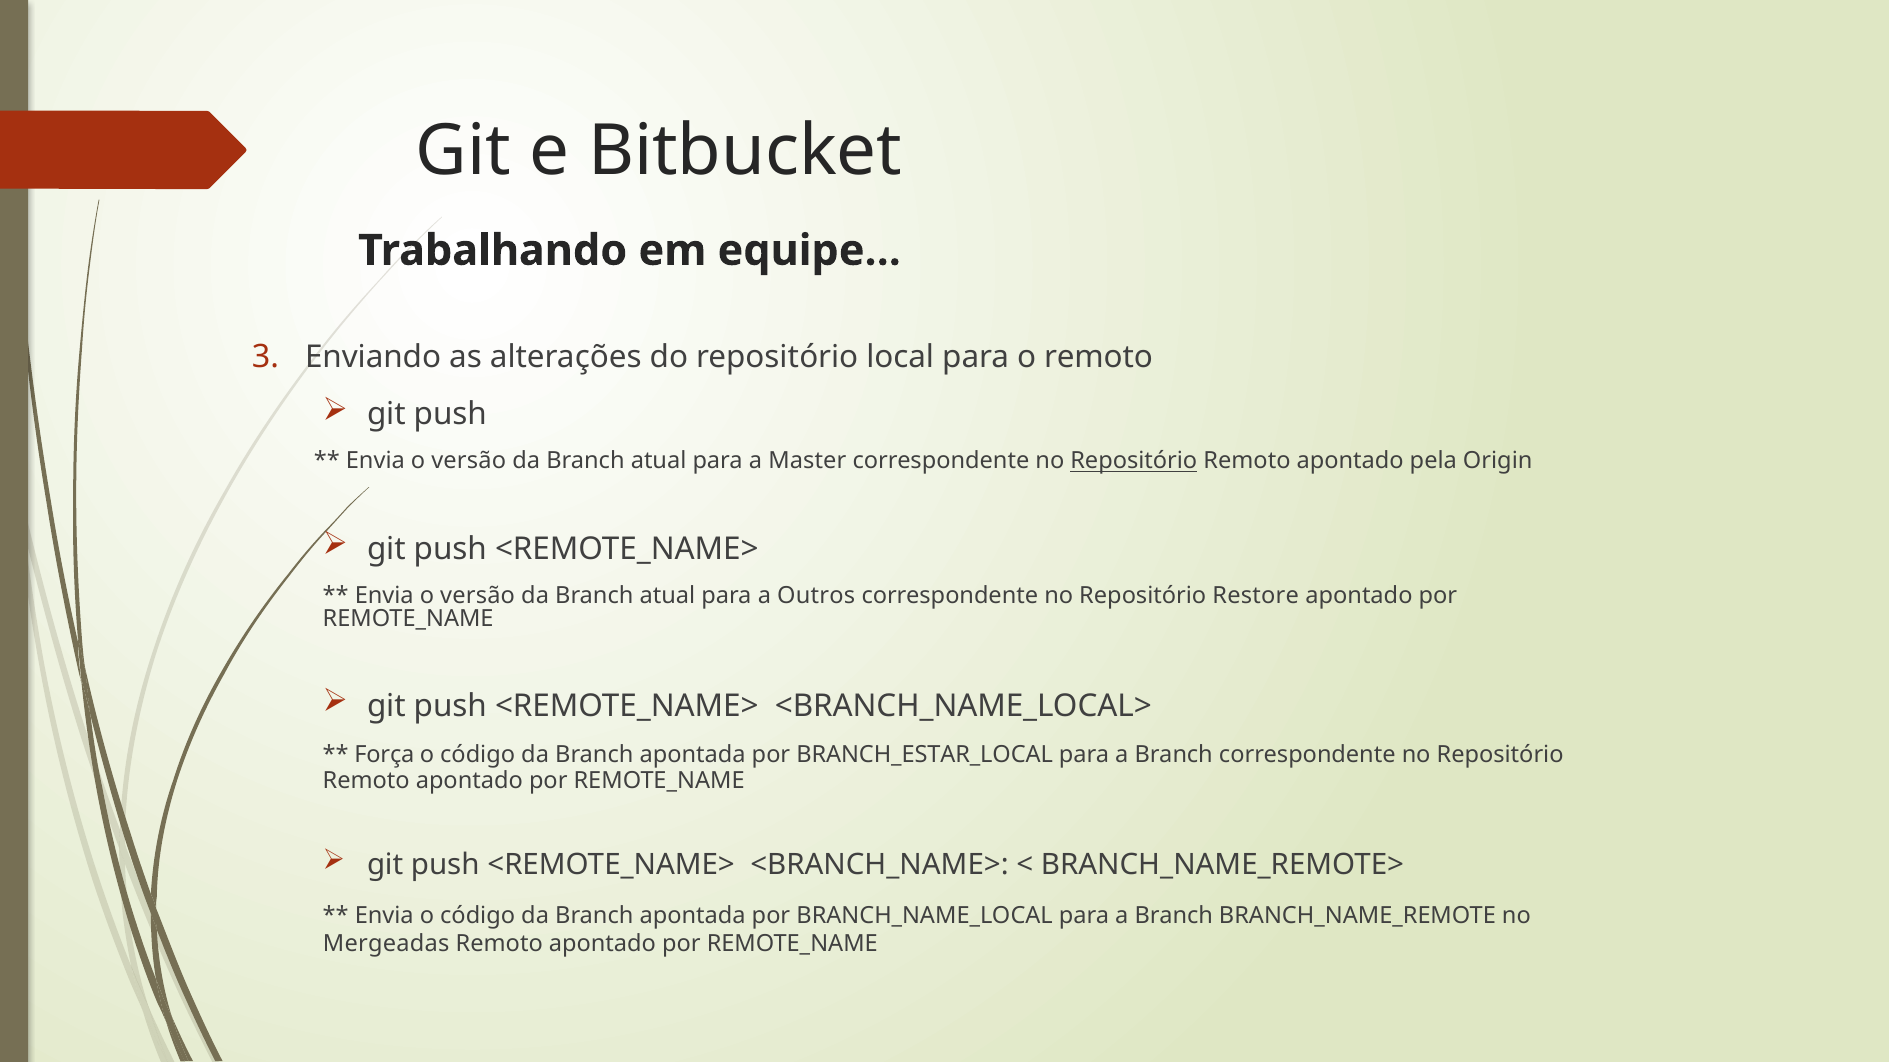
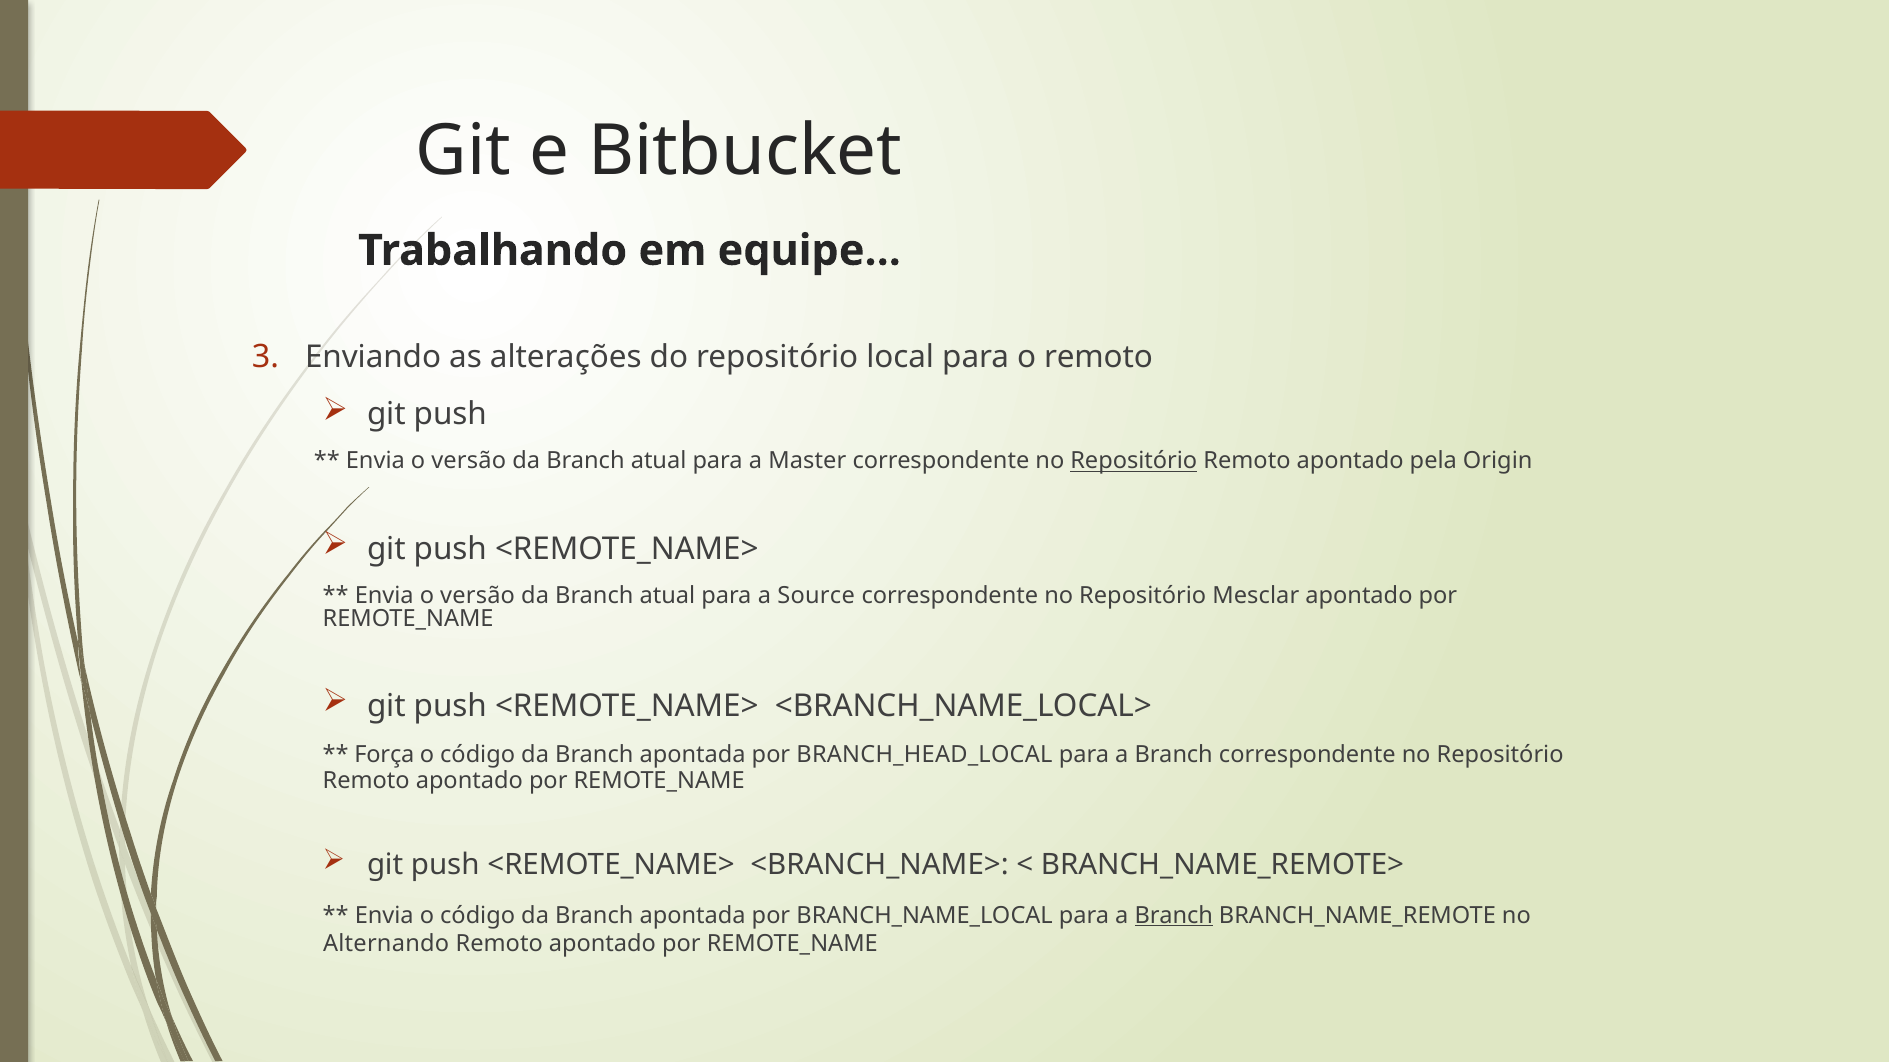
Outros: Outros -> Source
Restore: Restore -> Mesclar
BRANCH_ESTAR_LOCAL: BRANCH_ESTAR_LOCAL -> BRANCH_HEAD_LOCAL
Branch at (1174, 916) underline: none -> present
Mergeadas: Mergeadas -> Alternando
